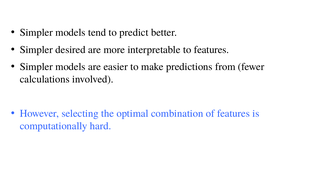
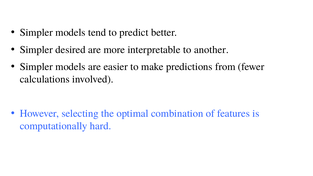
to features: features -> another
